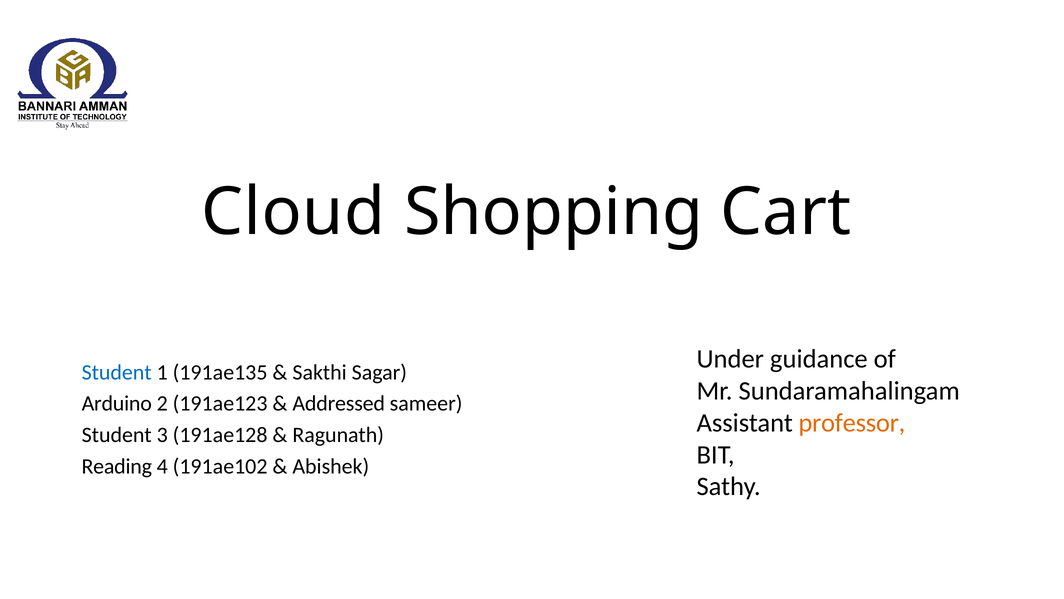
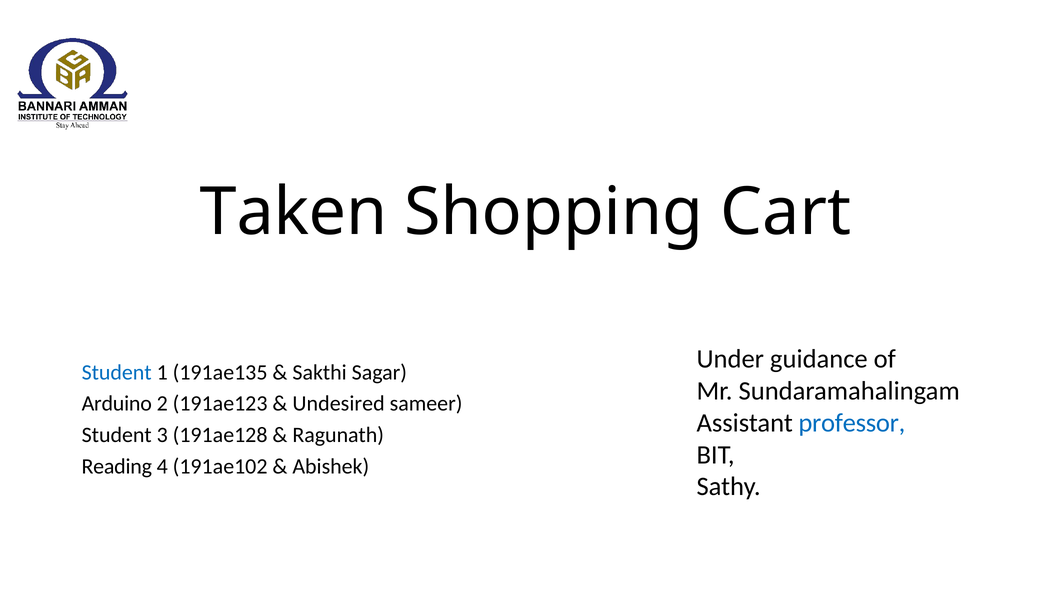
Cloud: Cloud -> Taken
Addressed: Addressed -> Undesired
professor colour: orange -> blue
